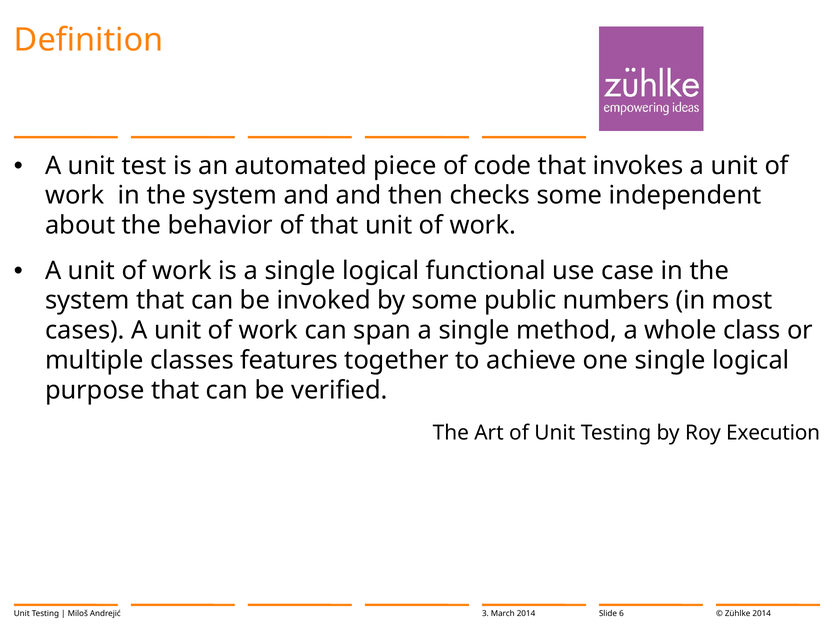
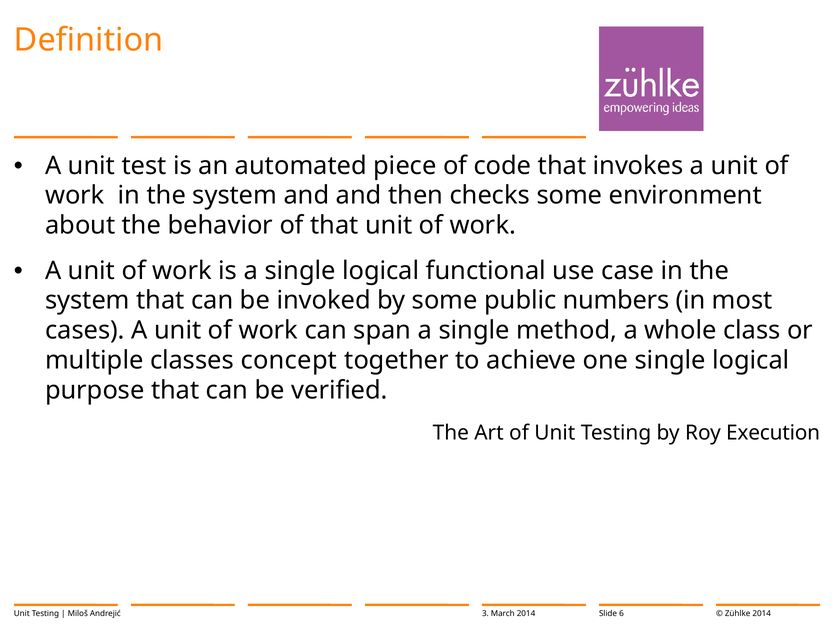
independent: independent -> environment
features: features -> concept
